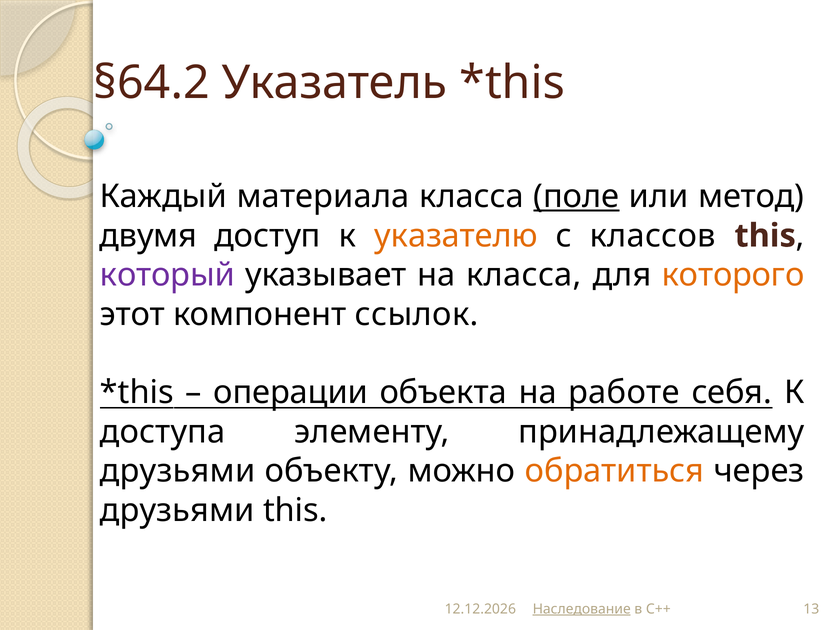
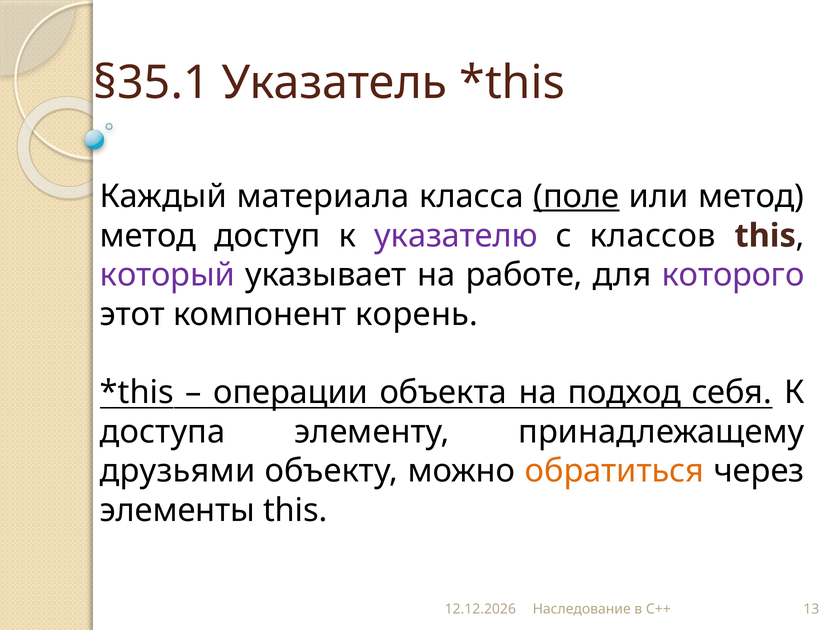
§64.2: §64.2 -> §35.1
двумя at (148, 236): двумя -> метод
указателю colour: orange -> purple
на класса: класса -> работе
которого colour: orange -> purple
ссылок: ссылок -> корень
работе: работе -> подход
друзьями at (177, 510): друзьями -> элементы
Наследование underline: present -> none
